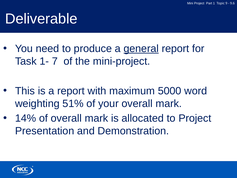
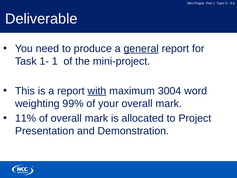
1- 7: 7 -> 1
with underline: none -> present
5000: 5000 -> 3004
51%: 51% -> 99%
14%: 14% -> 11%
